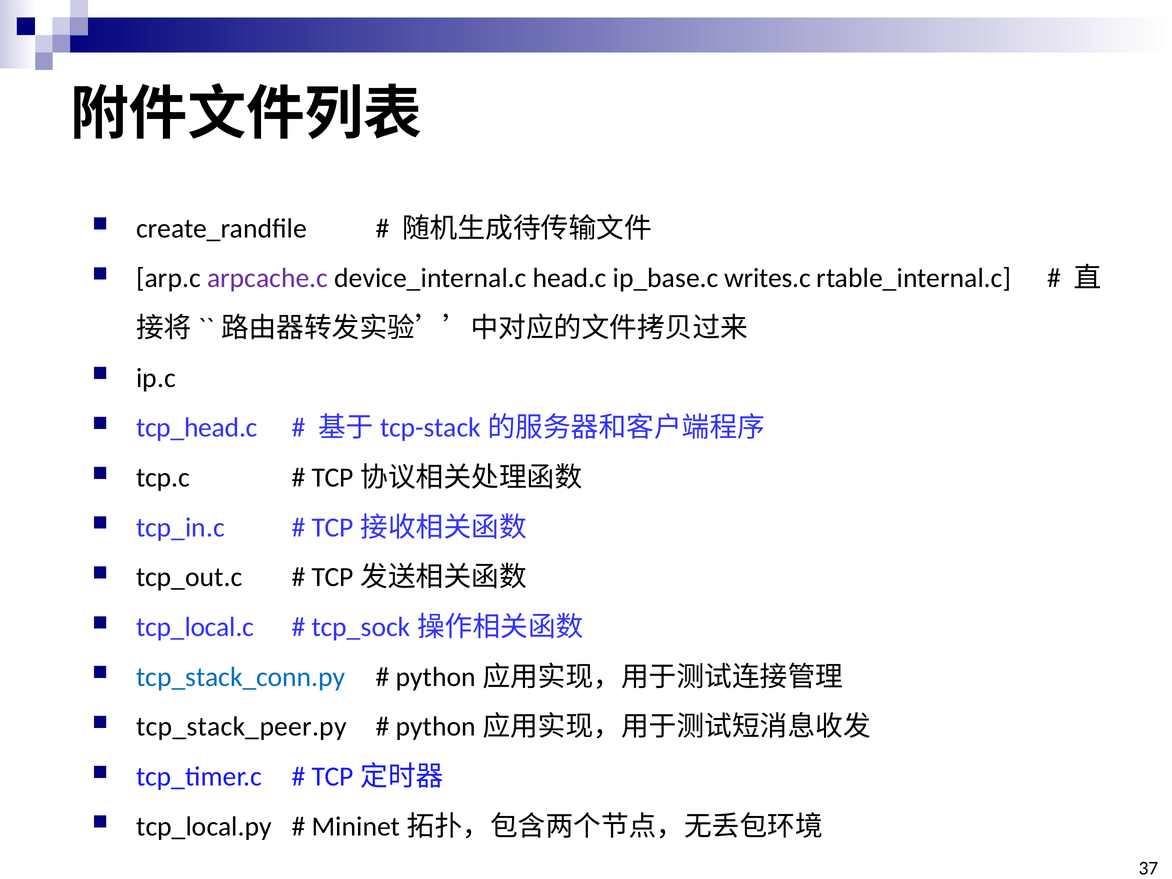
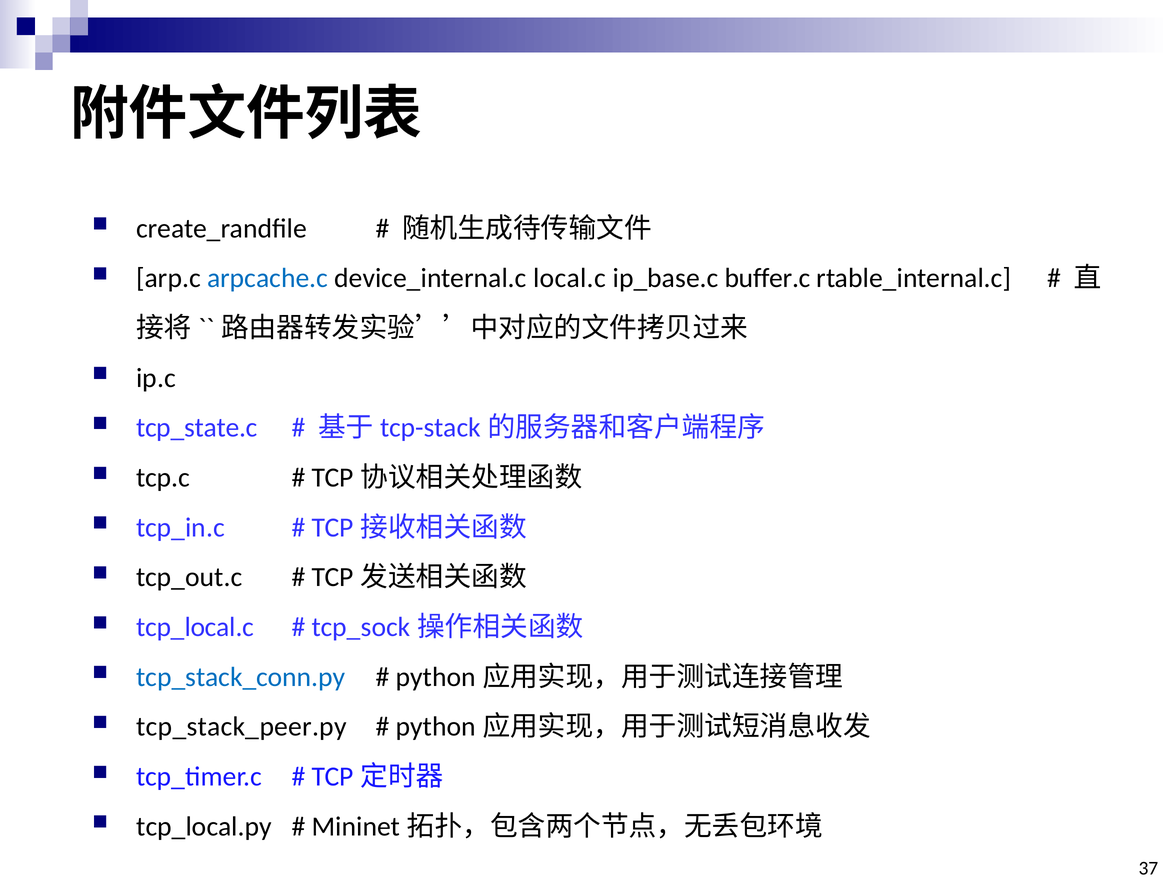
arpcache.c colour: purple -> blue
head.c: head.c -> local.c
writes.c: writes.c -> buffer.c
tcp_head.c: tcp_head.c -> tcp_state.c
